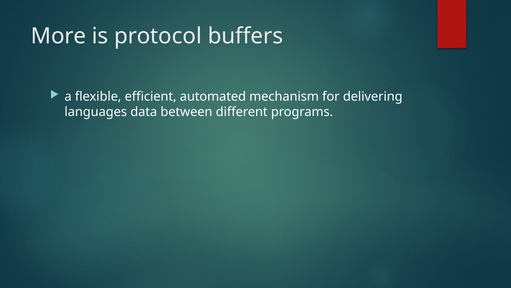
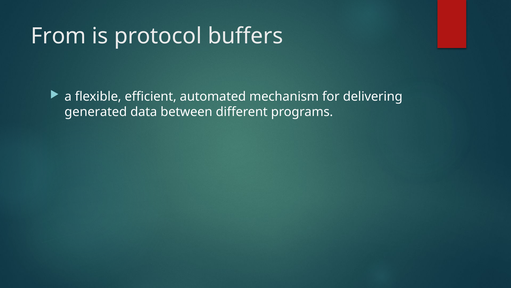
More: More -> From
languages: languages -> generated
